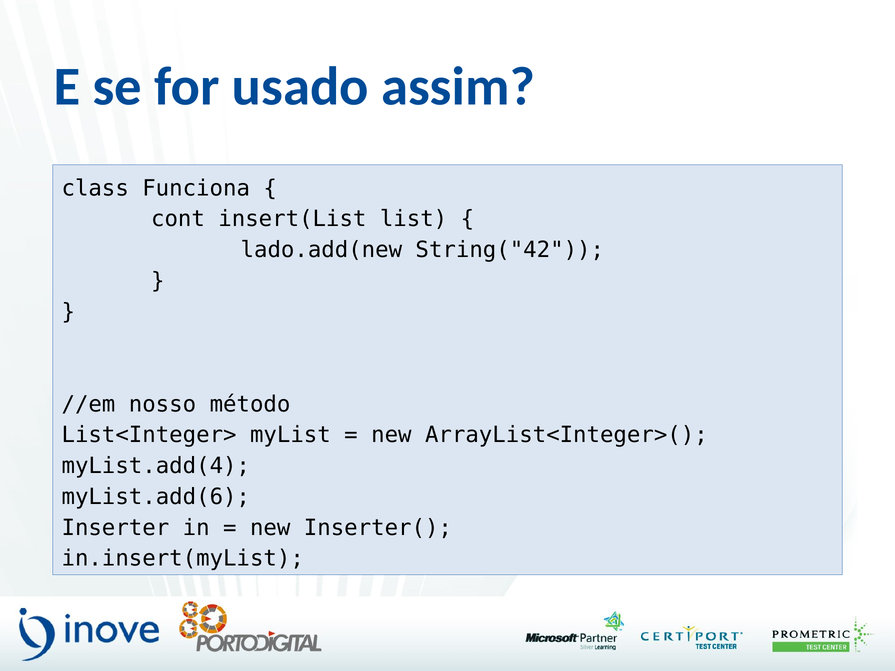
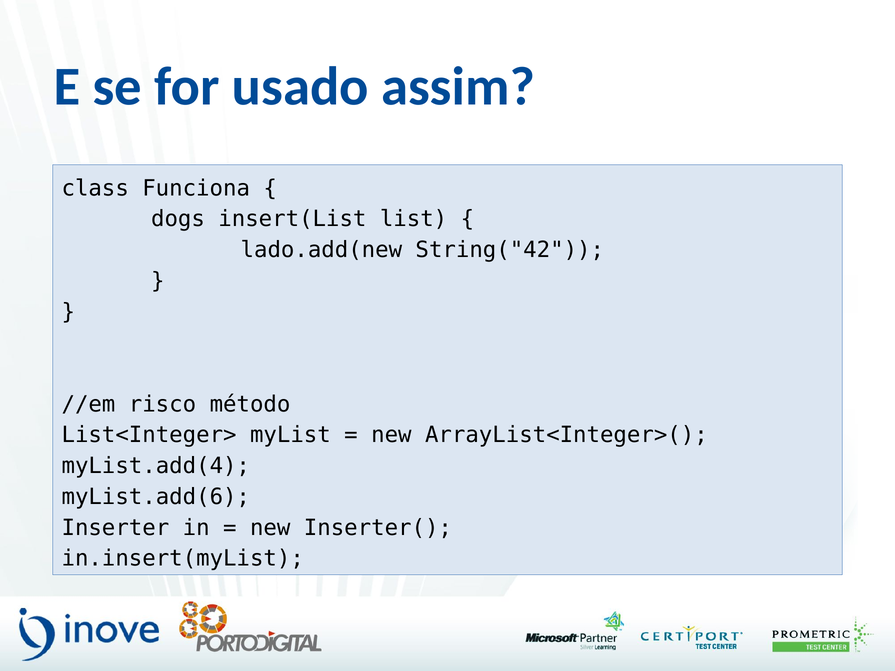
cont: cont -> dogs
nosso: nosso -> risco
